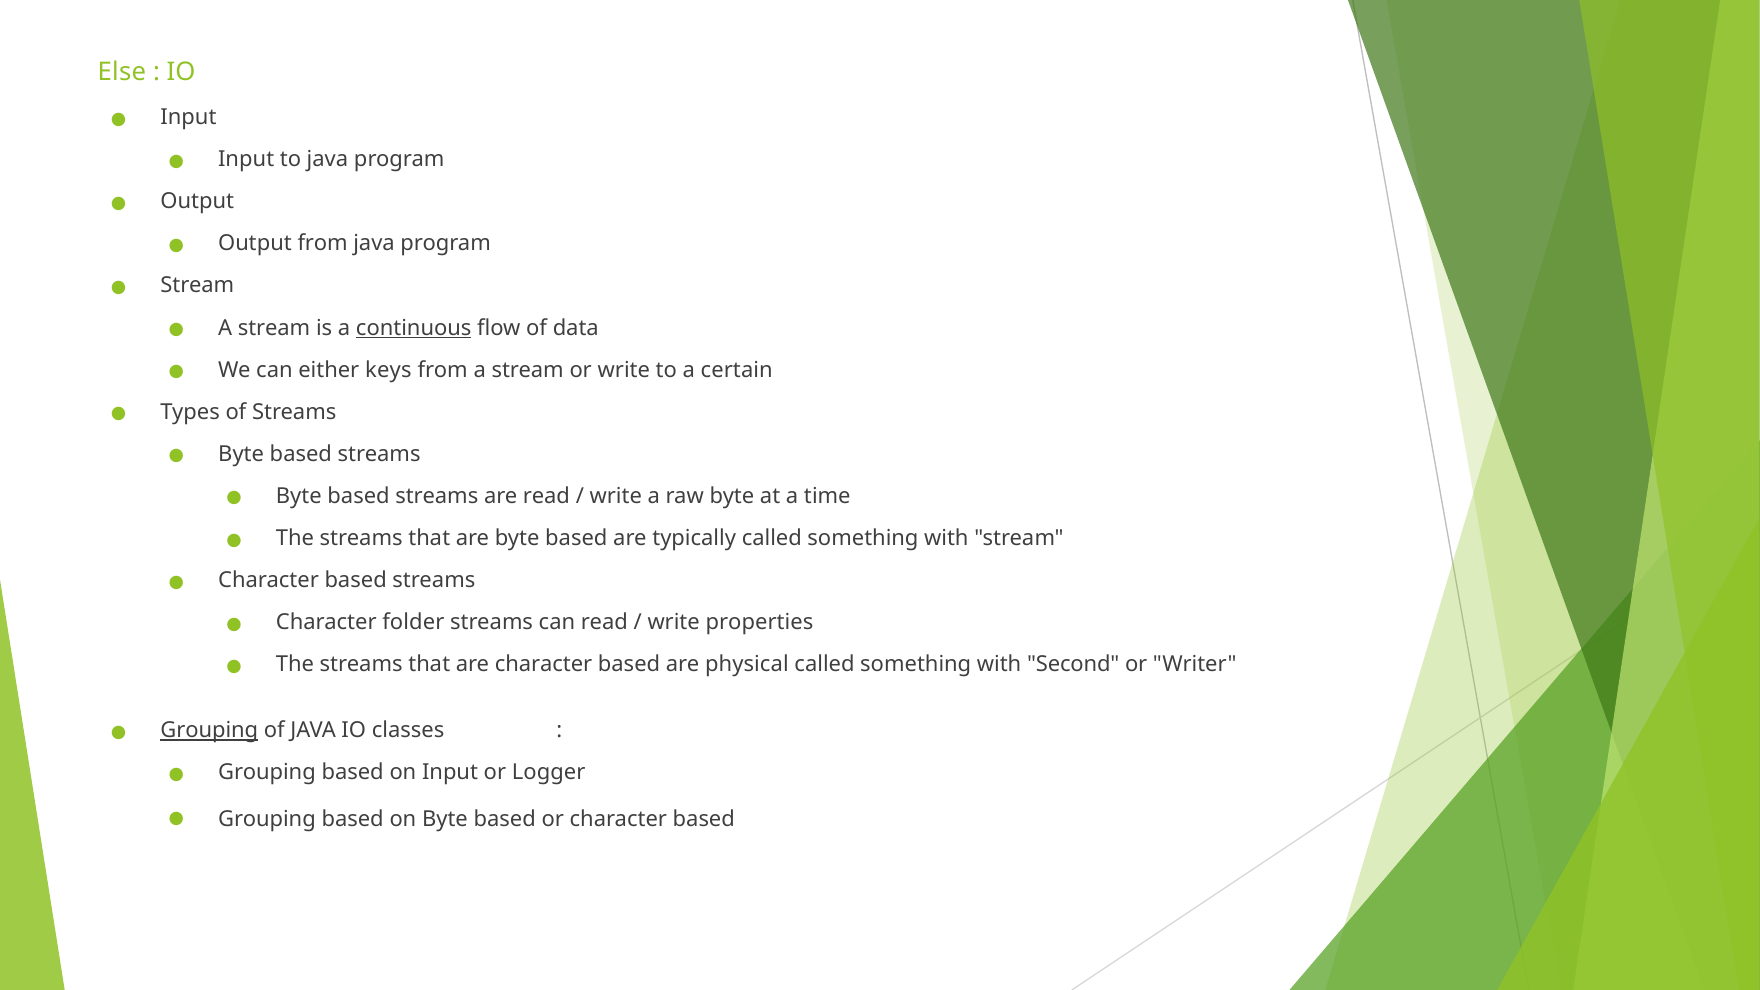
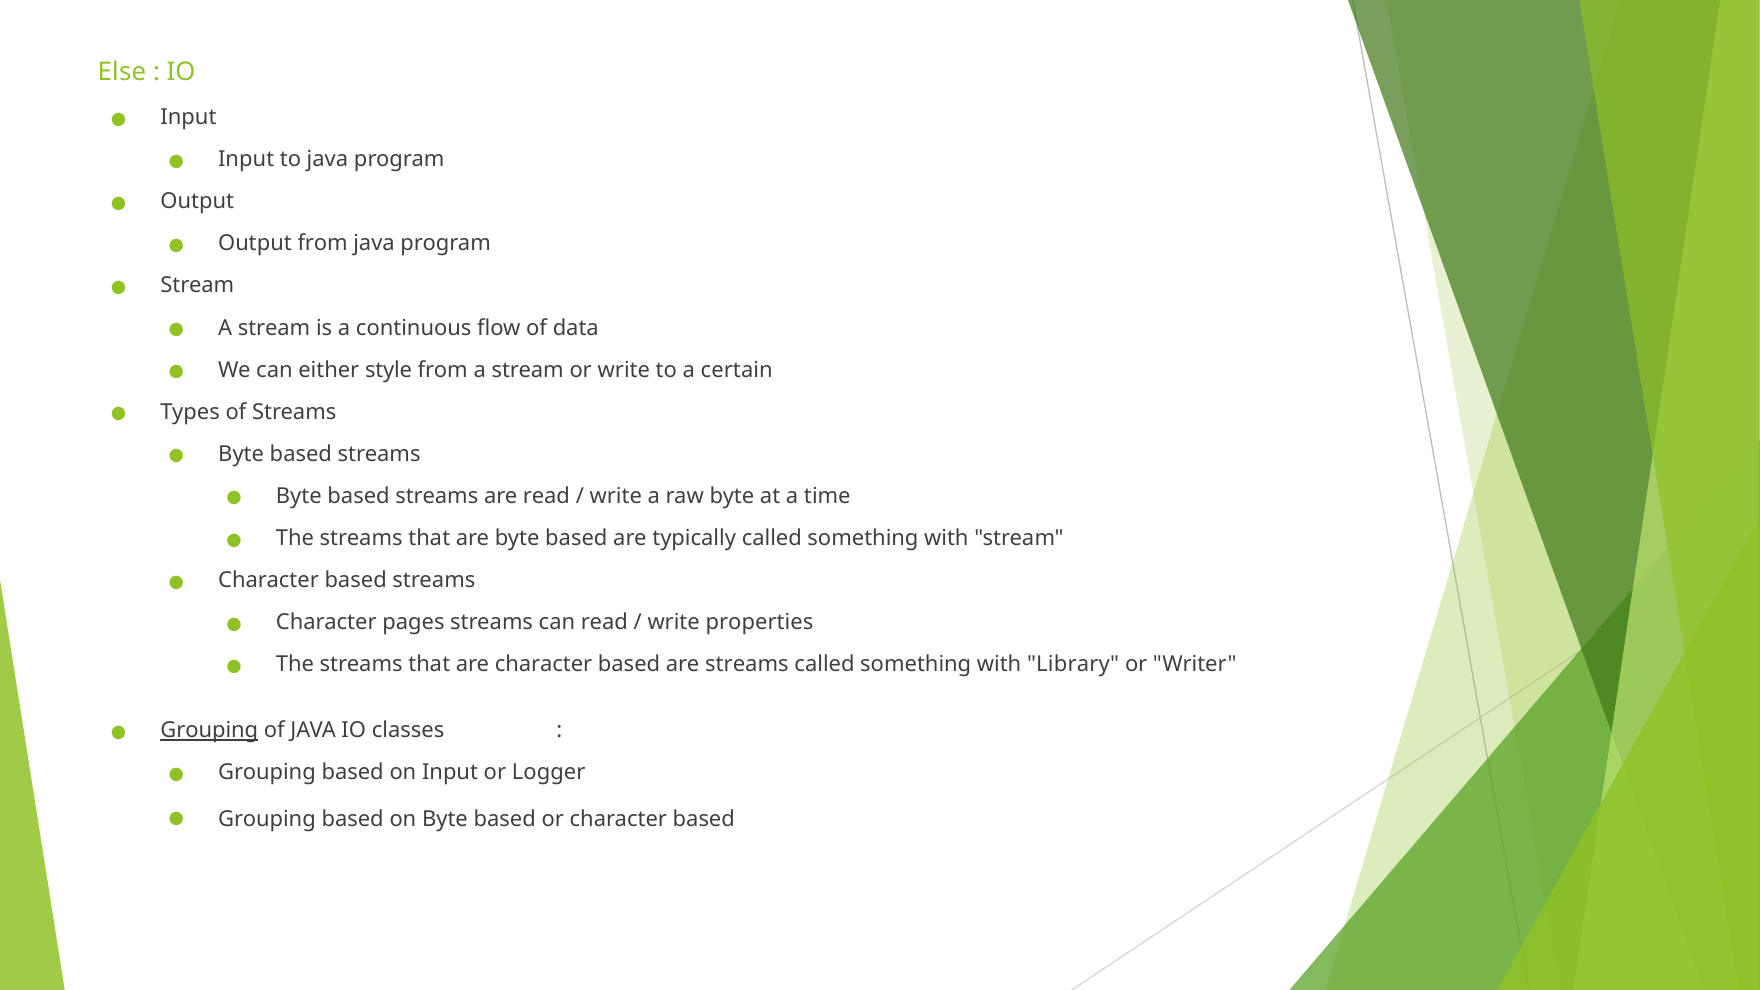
continuous underline: present -> none
keys: keys -> style
folder: folder -> pages
are physical: physical -> streams
Second: Second -> Library
